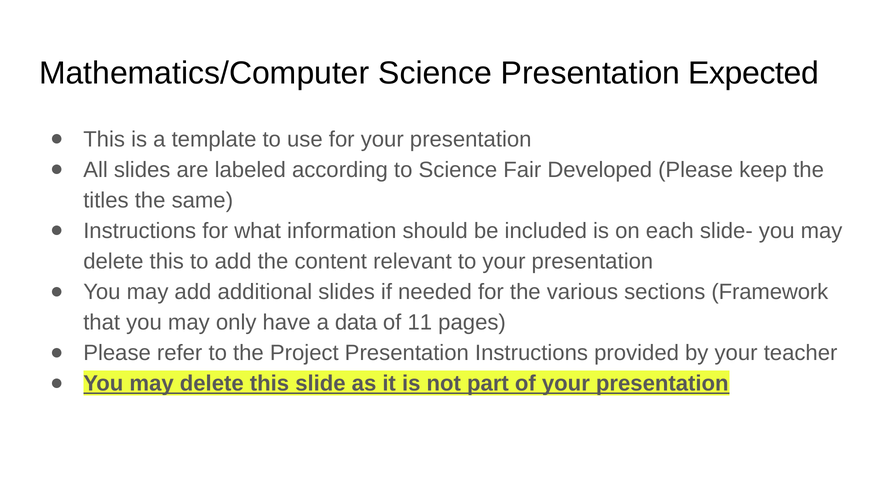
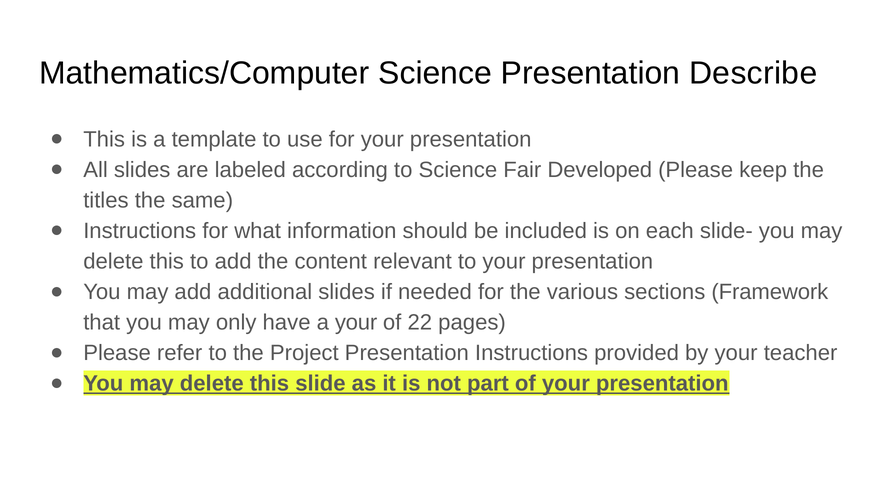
Expected: Expected -> Describe
a data: data -> your
11: 11 -> 22
